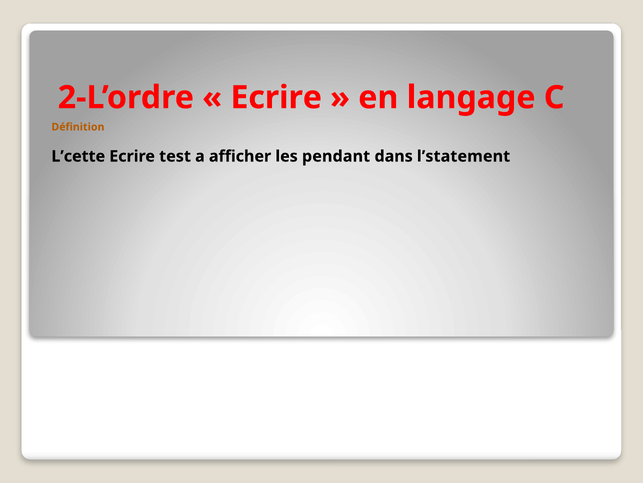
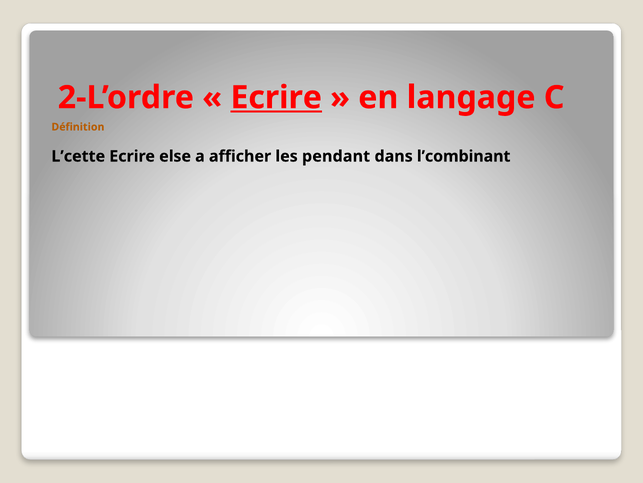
Ecrire at (276, 97) underline: none -> present
test: test -> else
l’statement: l’statement -> l’combinant
